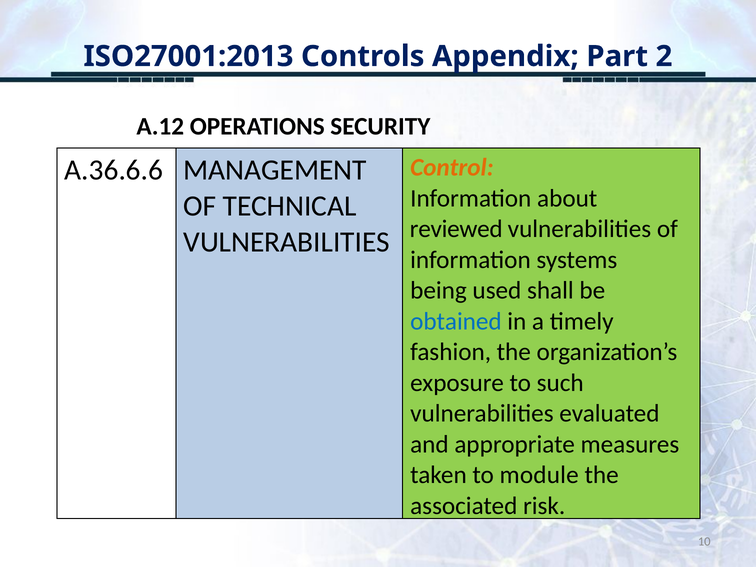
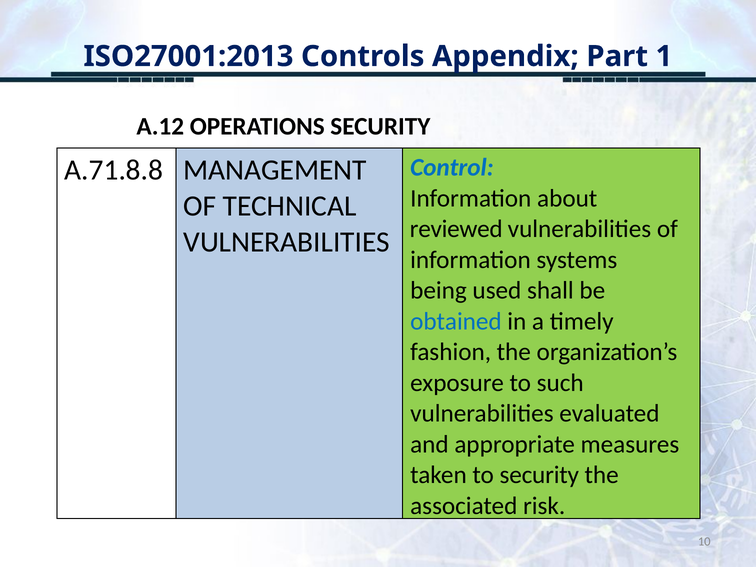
2: 2 -> 1
Control colour: orange -> blue
A.36.6.6: A.36.6.6 -> A.71.8.8
to module: module -> security
